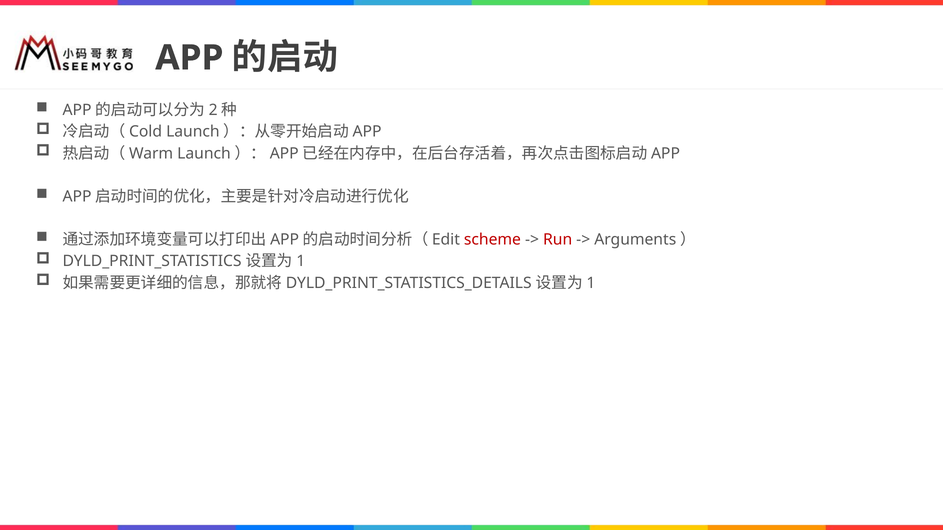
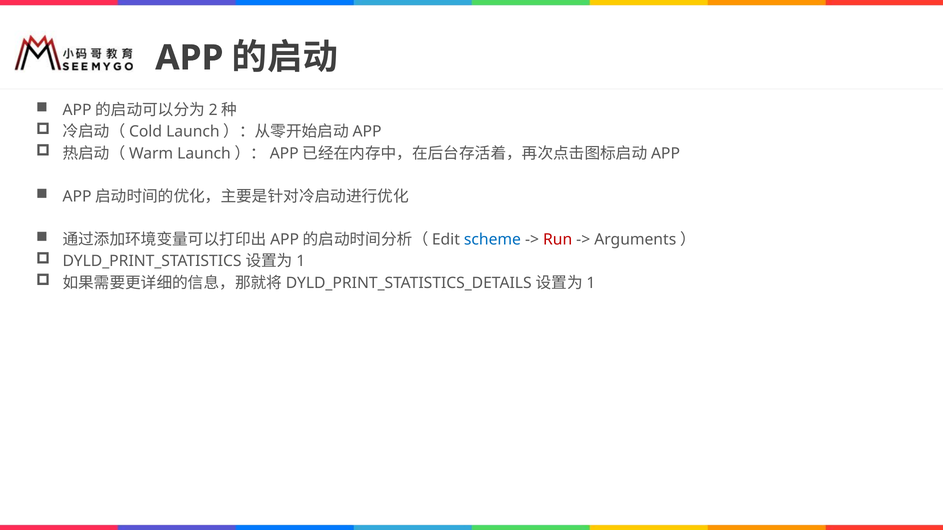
scheme colour: red -> blue
